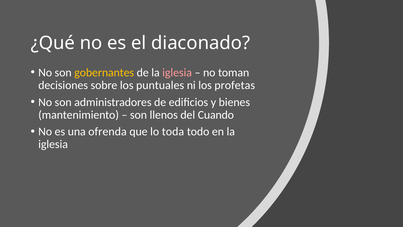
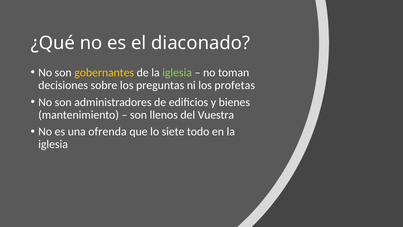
iglesia at (177, 72) colour: pink -> light green
puntuales: puntuales -> preguntas
Cuando: Cuando -> Vuestra
toda: toda -> siete
